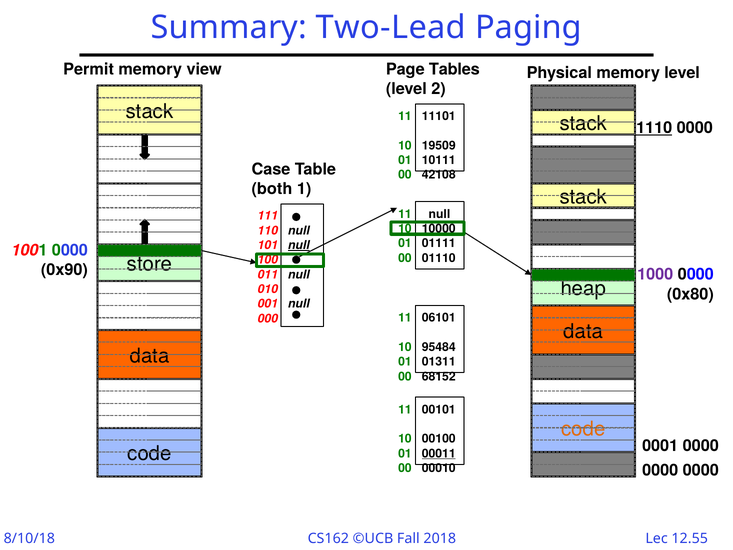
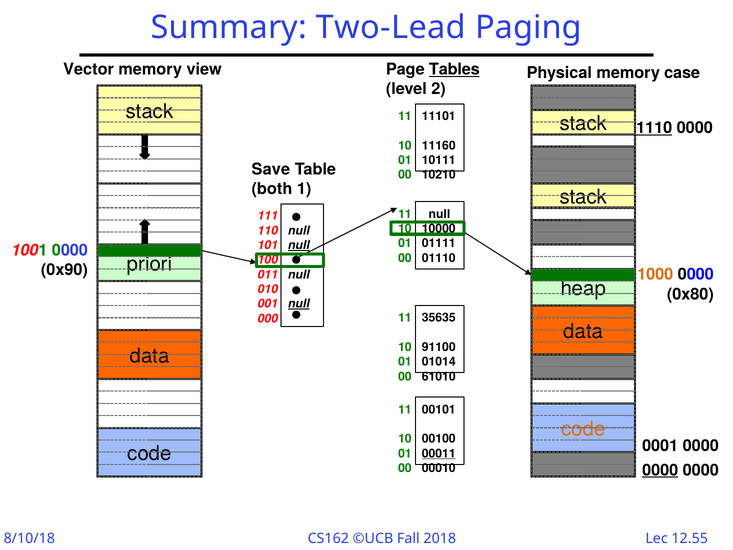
Tables underline: none -> present
Permit: Permit -> Vector
memory level: level -> case
19509: 19509 -> 11160
Case: Case -> Save
42108: 42108 -> 10210
store: store -> priori
1000 colour: purple -> orange
null at (299, 304) underline: none -> present
06101: 06101 -> 35635
95484: 95484 -> 91100
01311: 01311 -> 01014
68152: 68152 -> 61010
0000 at (660, 470) underline: none -> present
